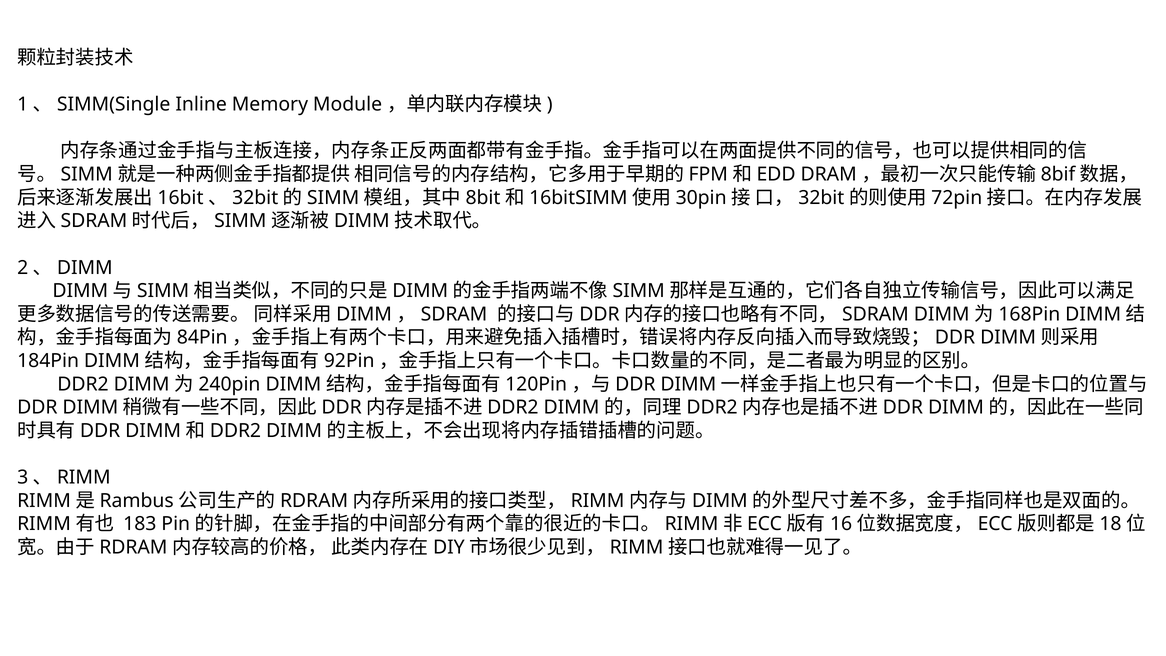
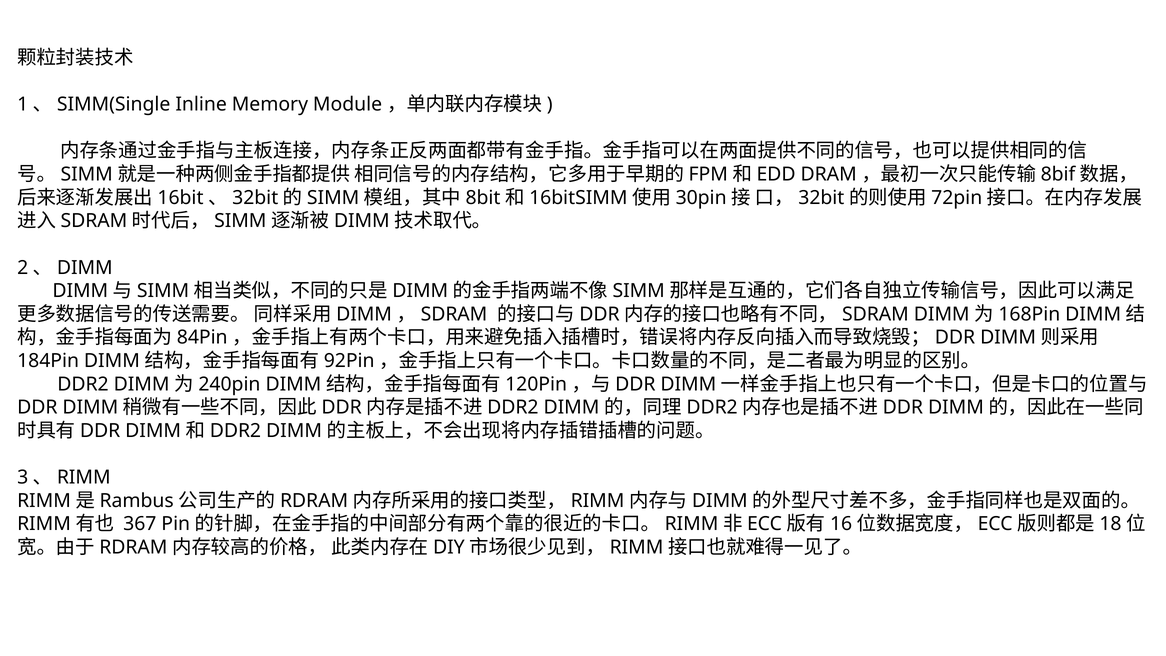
183: 183 -> 367
